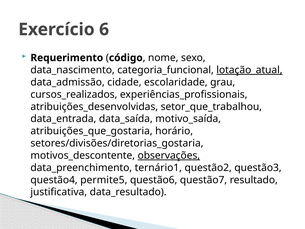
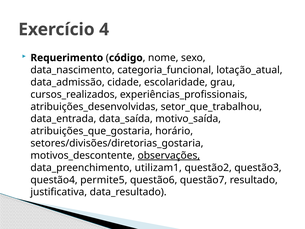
6: 6 -> 4
lotação_atual underline: present -> none
ternário1: ternário1 -> utilizam1
